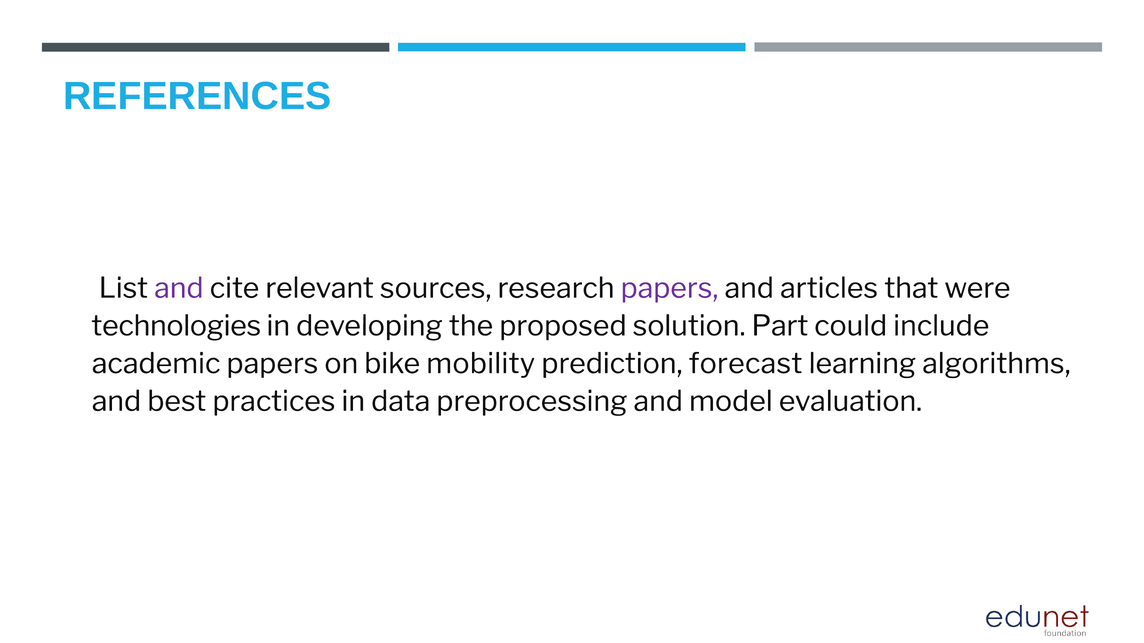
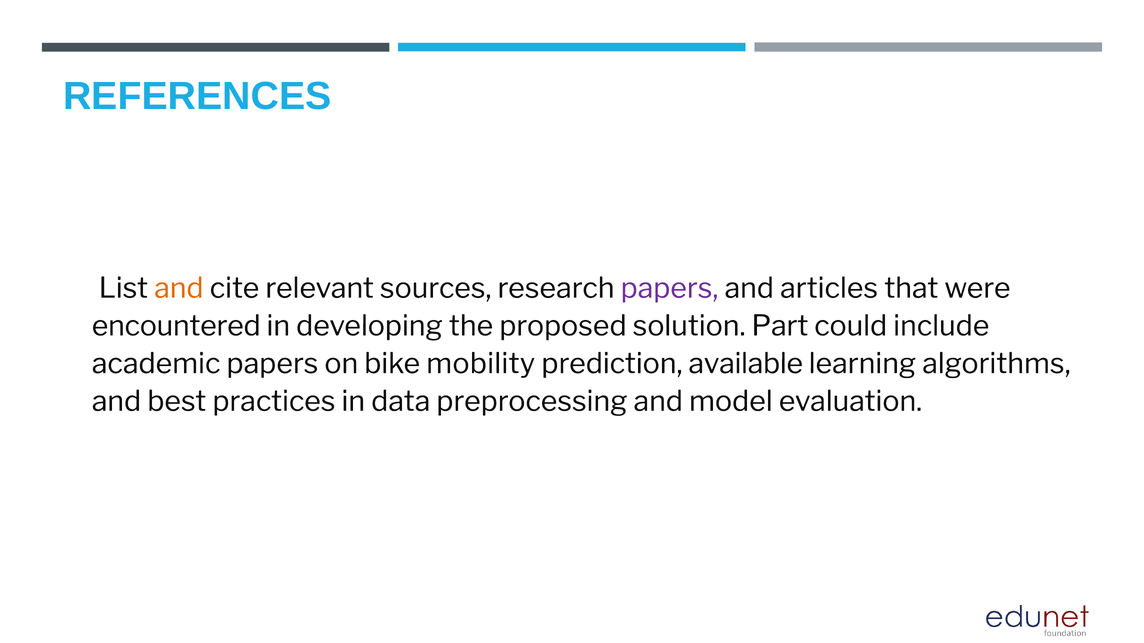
and at (179, 289) colour: purple -> orange
technologies: technologies -> encountered
forecast: forecast -> available
